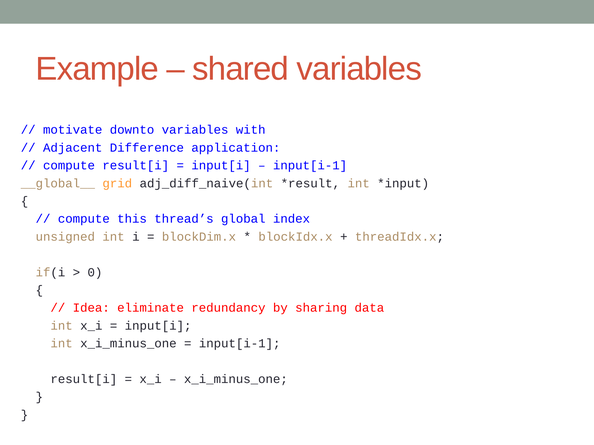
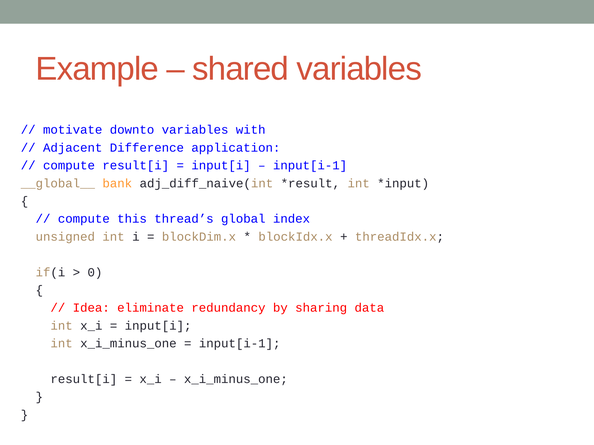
grid: grid -> bank
